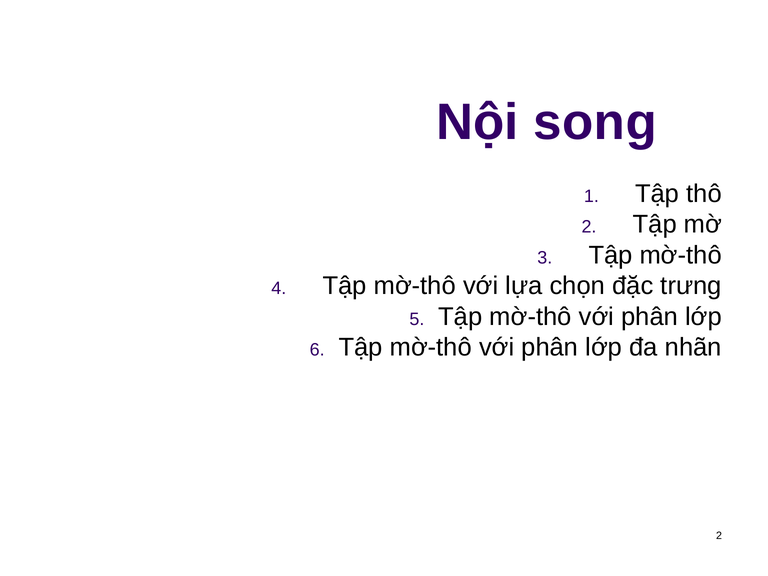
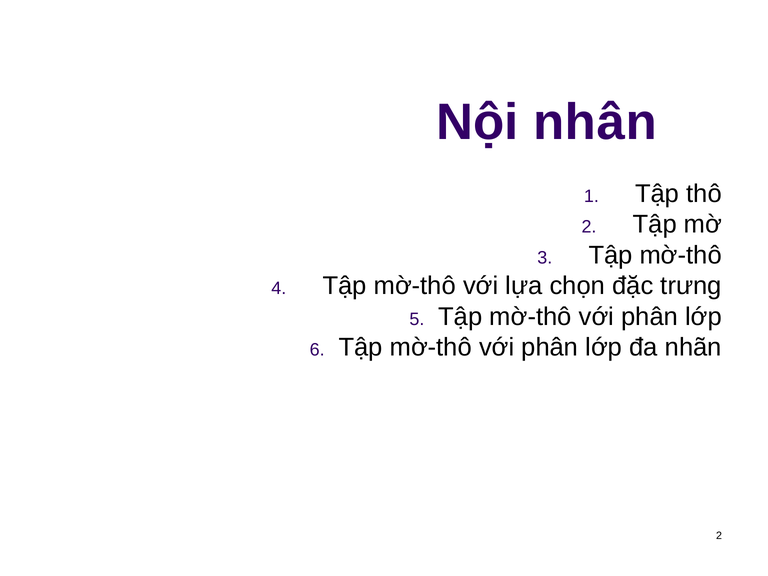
song: song -> nhân
